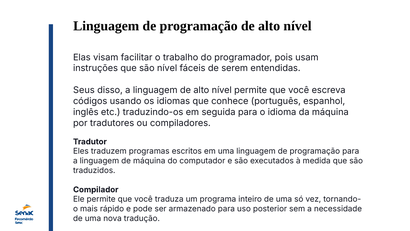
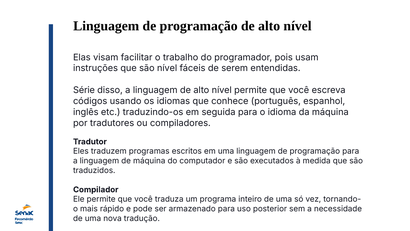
Seus: Seus -> Série
